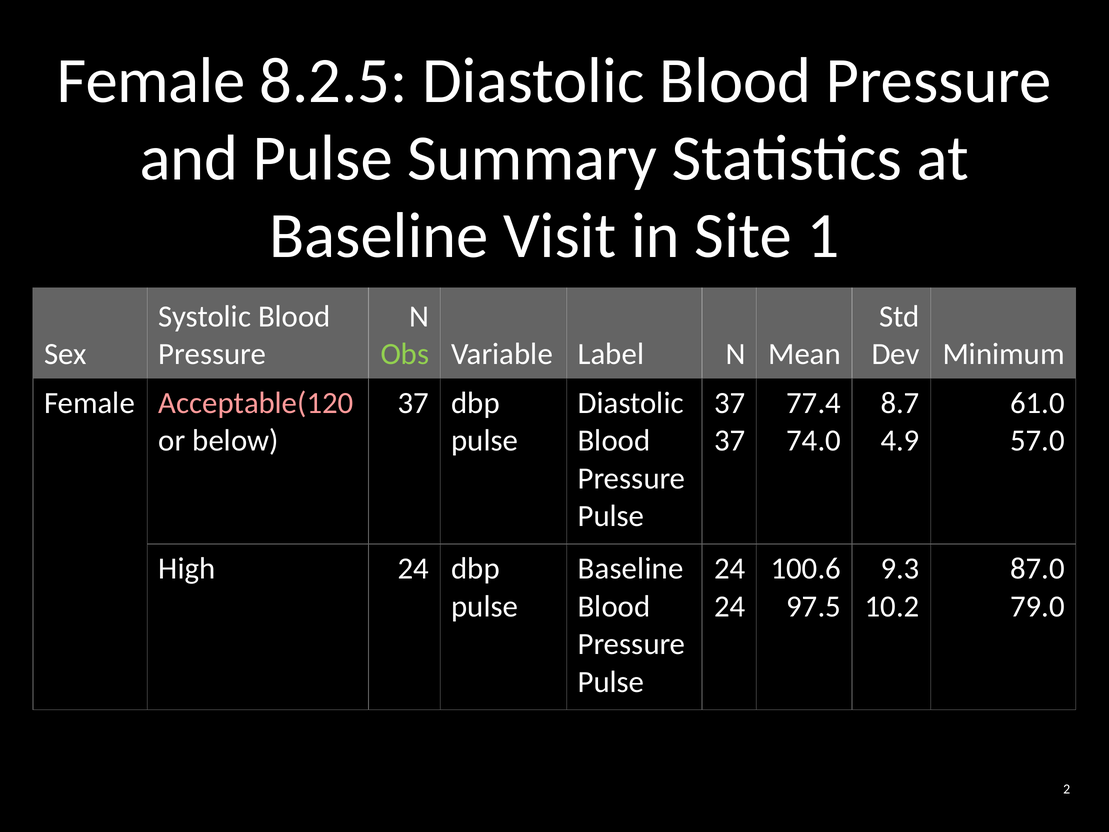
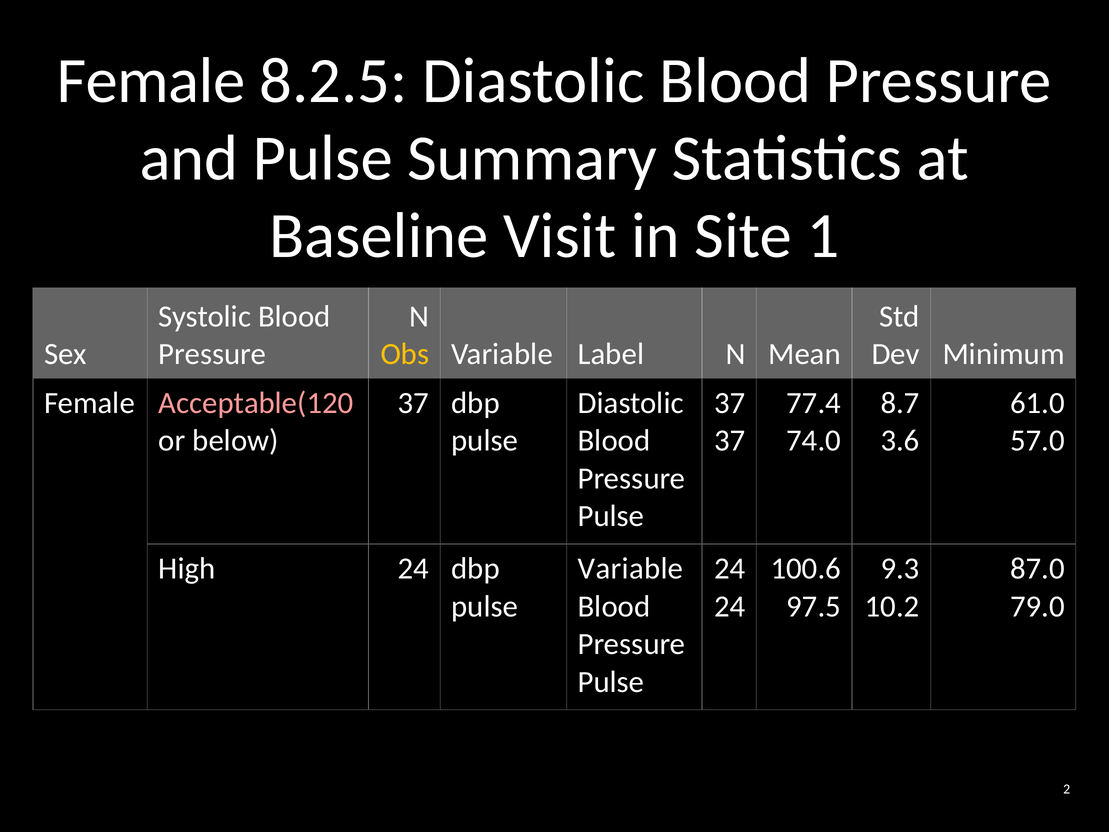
Obs colour: light green -> yellow
4.9: 4.9 -> 3.6
Baseline at (631, 569): Baseline -> Variable
